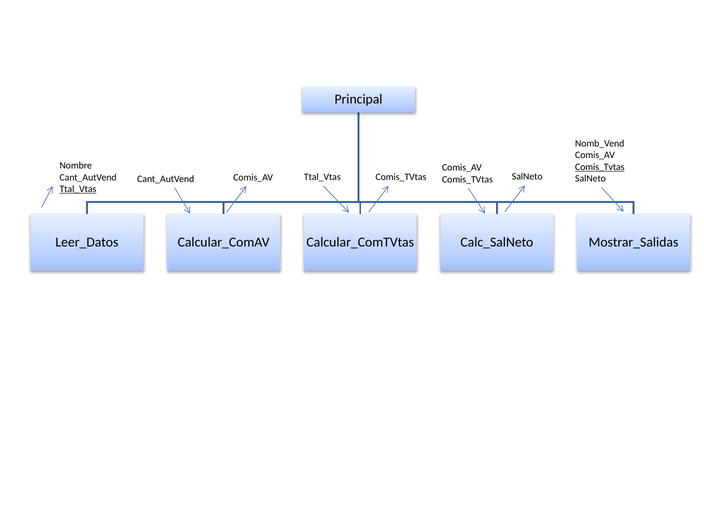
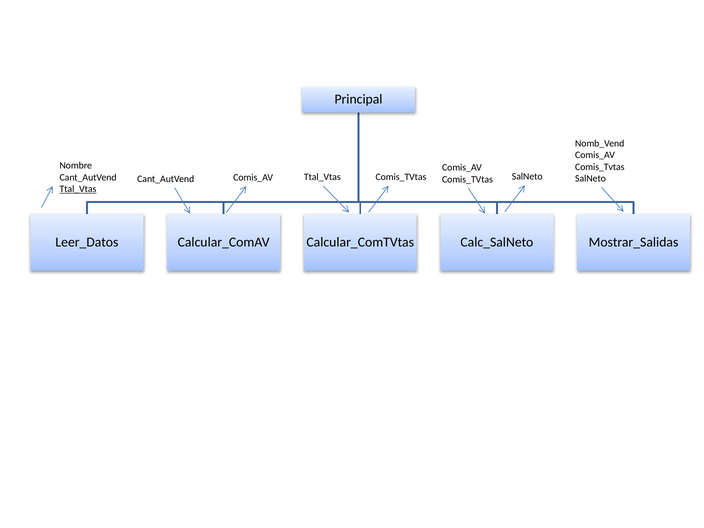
Comis_Tvtas at (600, 167) underline: present -> none
